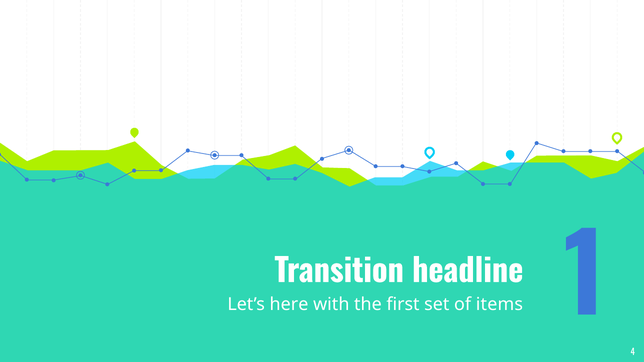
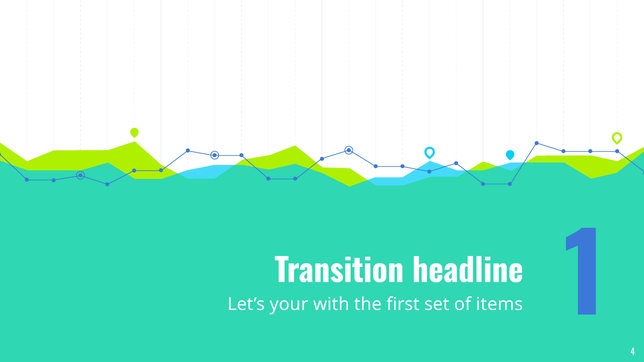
here: here -> your
